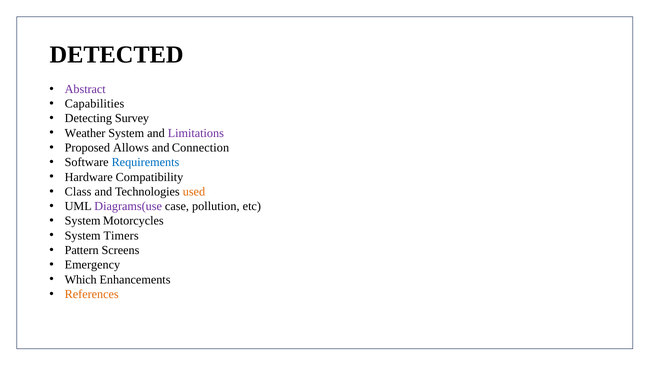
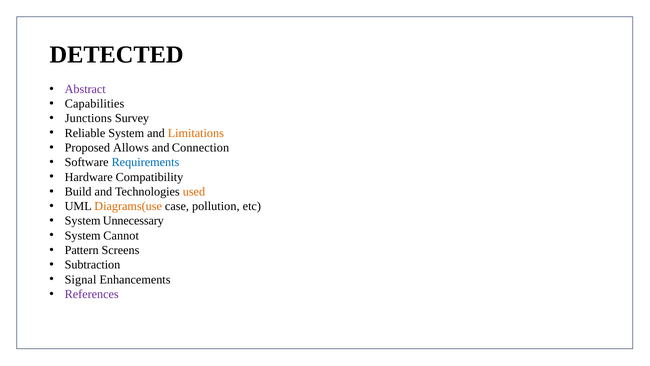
Detecting: Detecting -> Junctions
Weather: Weather -> Reliable
Limitations colour: purple -> orange
Class: Class -> Build
Diagrams(use colour: purple -> orange
Motorcycles: Motorcycles -> Unnecessary
Timers: Timers -> Cannot
Emergency: Emergency -> Subtraction
Which: Which -> Signal
References colour: orange -> purple
